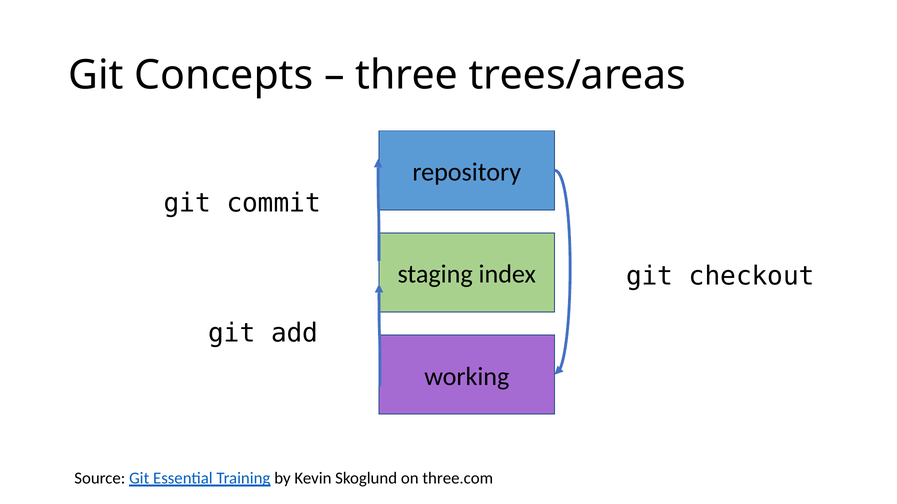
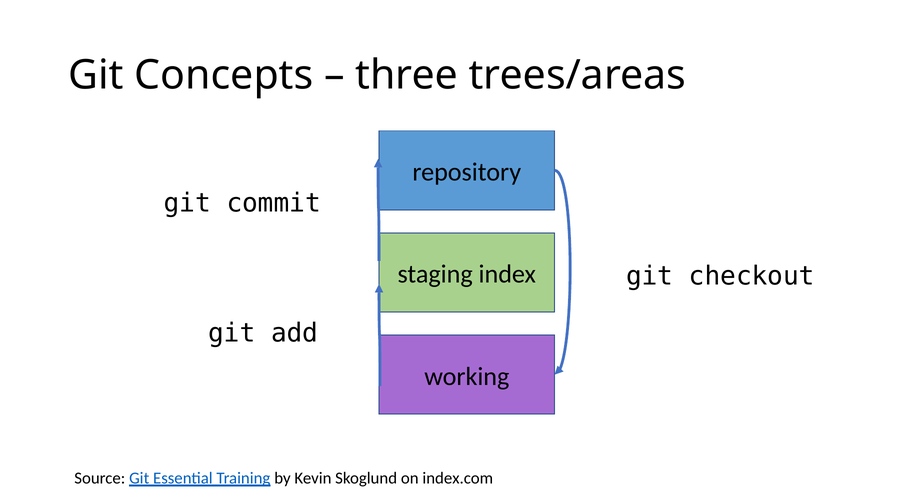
three.com: three.com -> index.com
